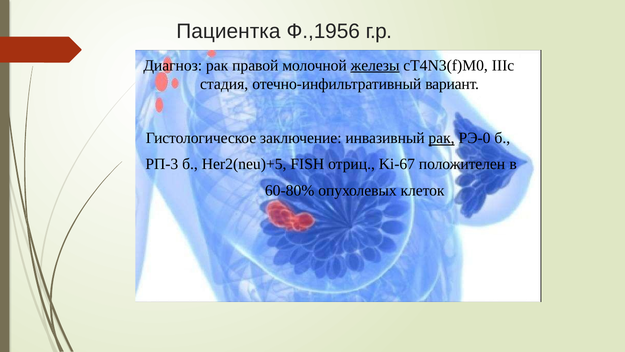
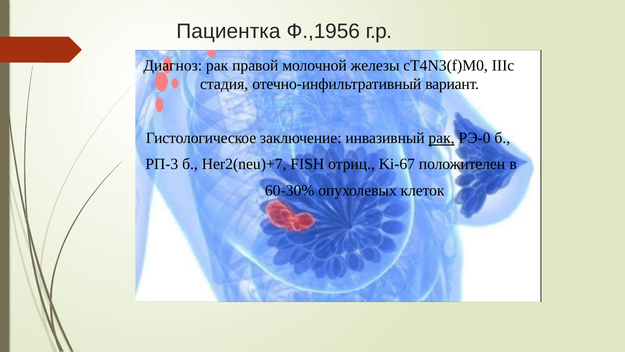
железы underline: present -> none
Her2(neu)+5: Her2(neu)+5 -> Her2(neu)+7
60-80%: 60-80% -> 60-30%
